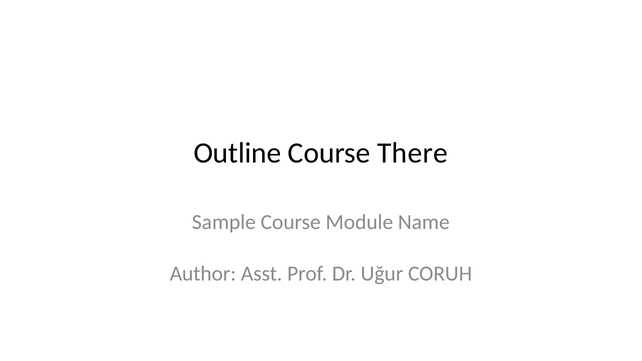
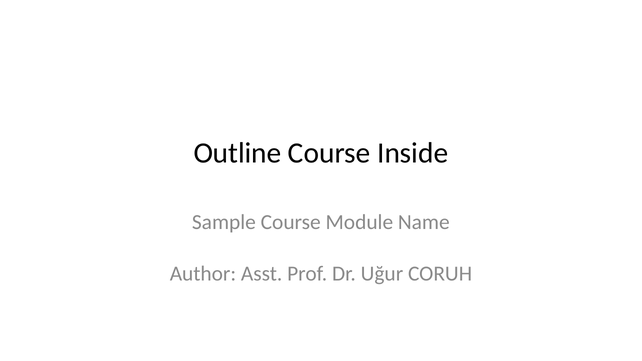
There: There -> Inside
